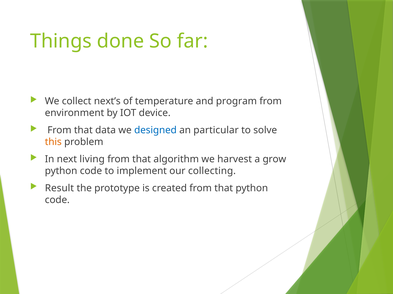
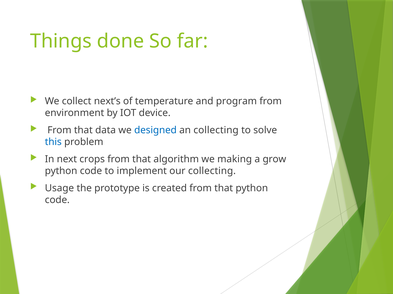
an particular: particular -> collecting
this colour: orange -> blue
living: living -> crops
harvest: harvest -> making
Result: Result -> Usage
